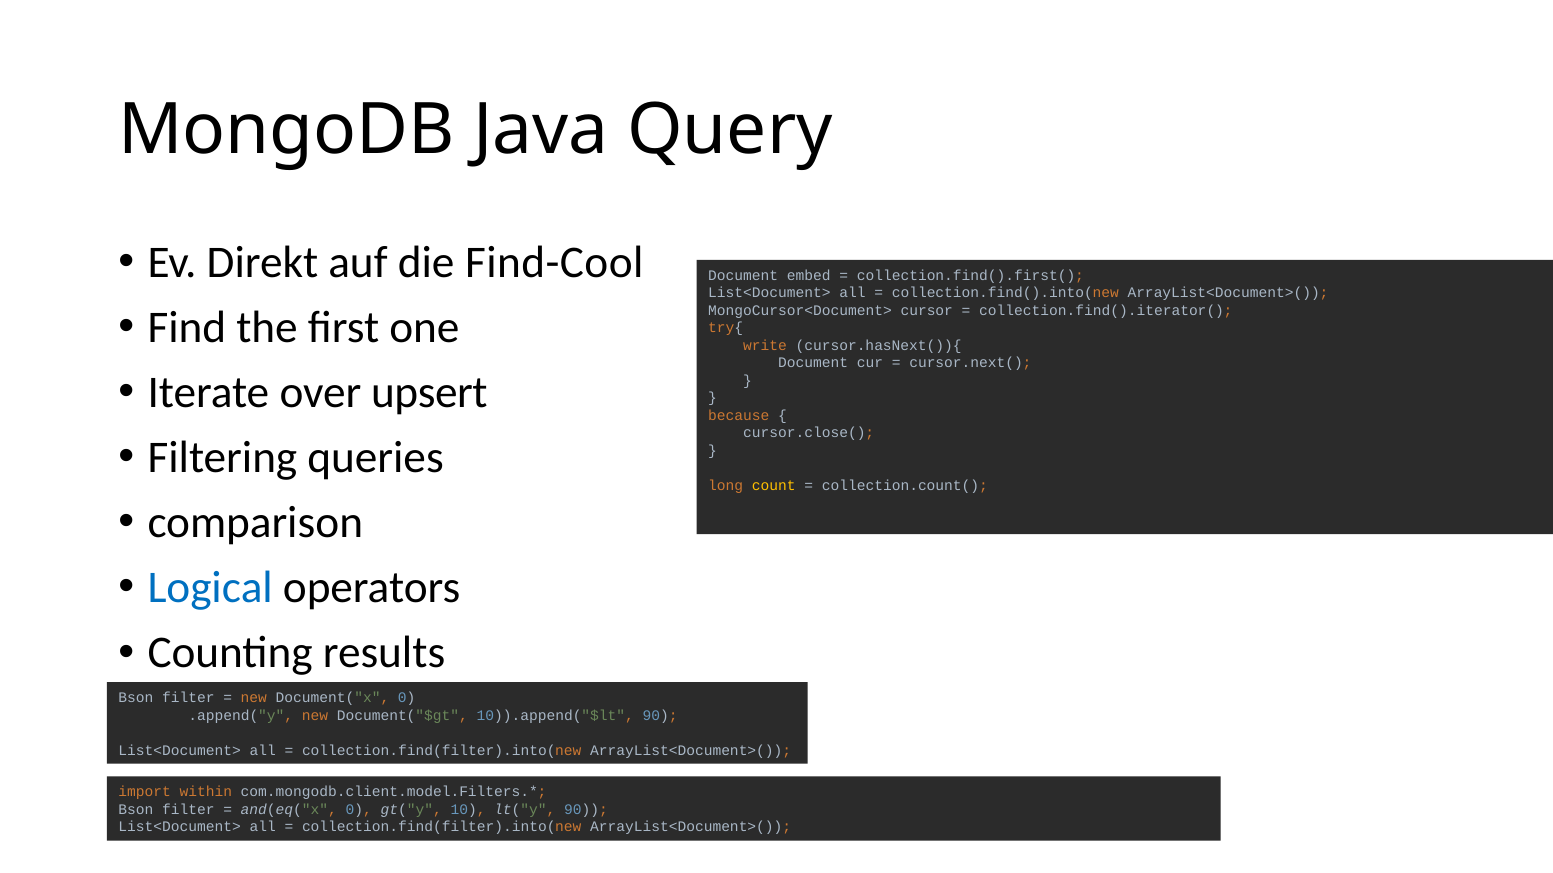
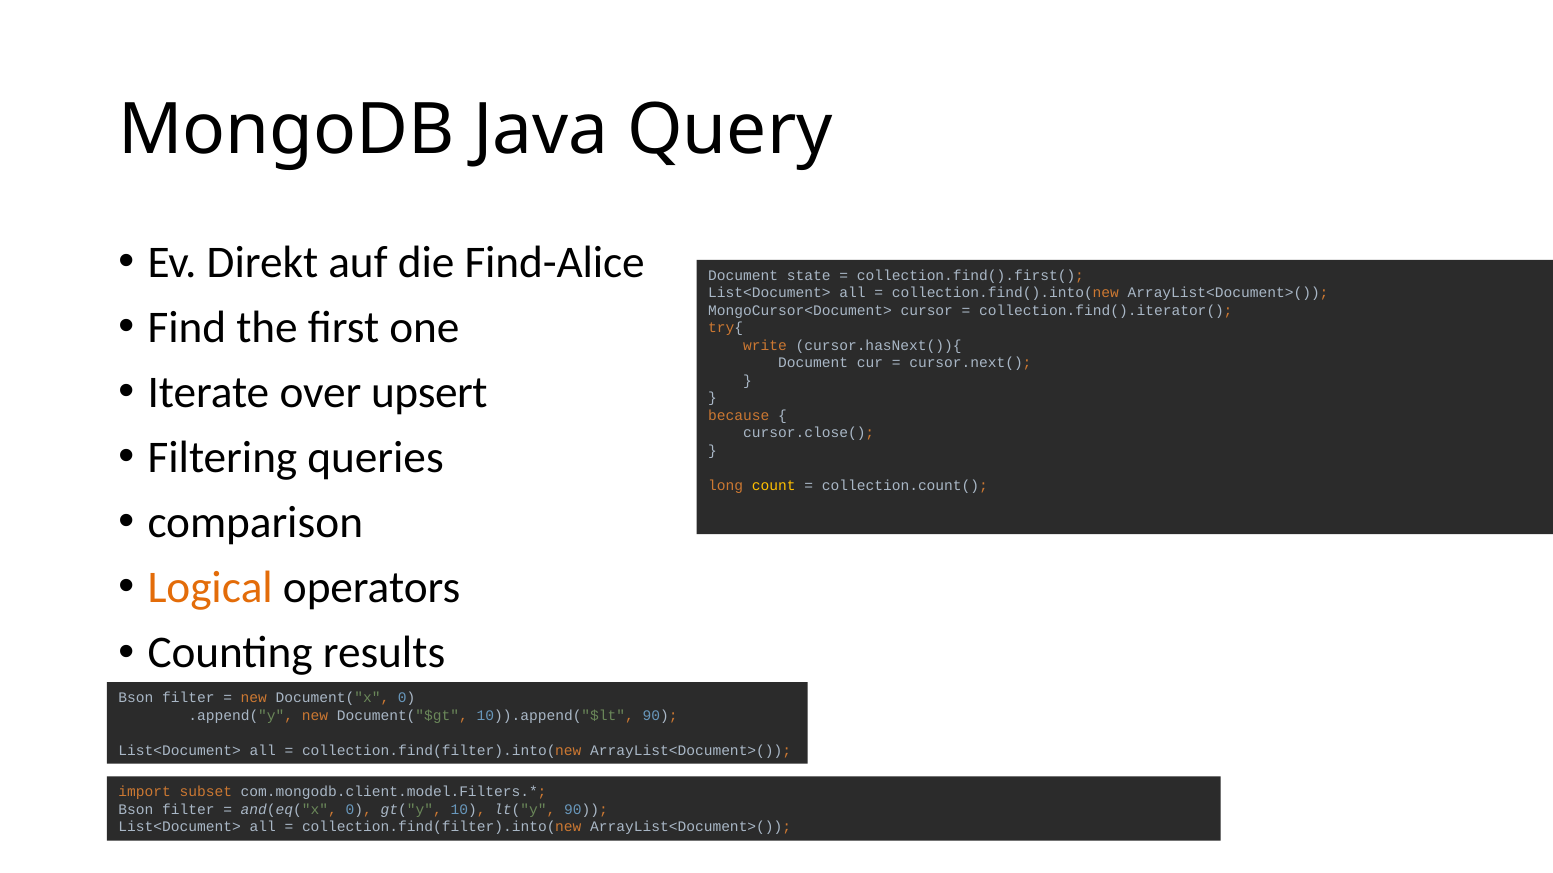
Find-Cool: Find-Cool -> Find-Alice
embed: embed -> state
Logical colour: blue -> orange
within: within -> subset
